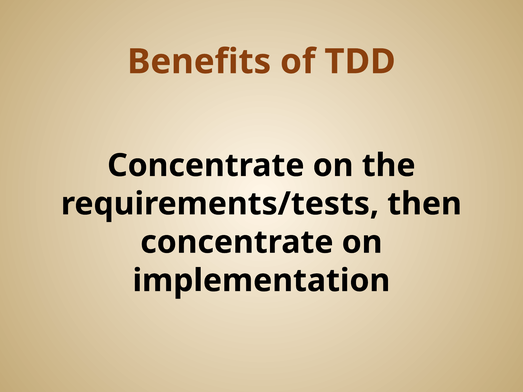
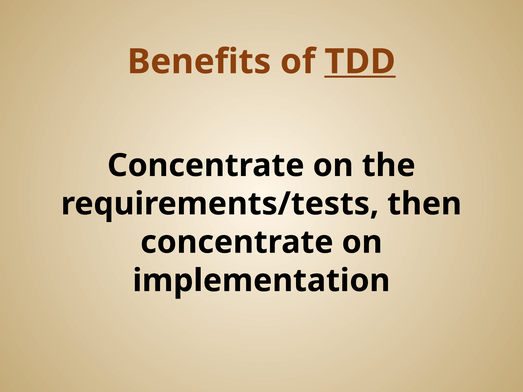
TDD underline: none -> present
